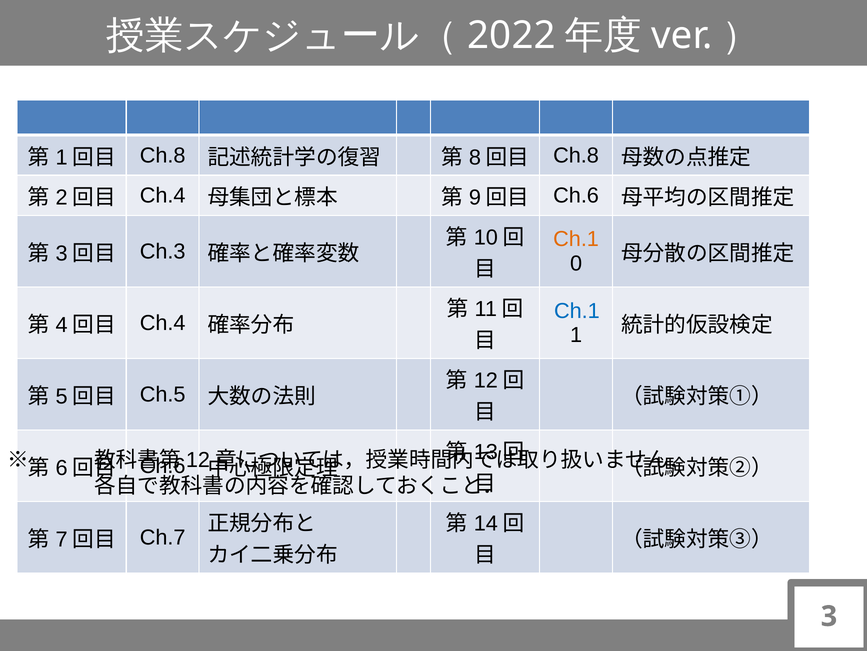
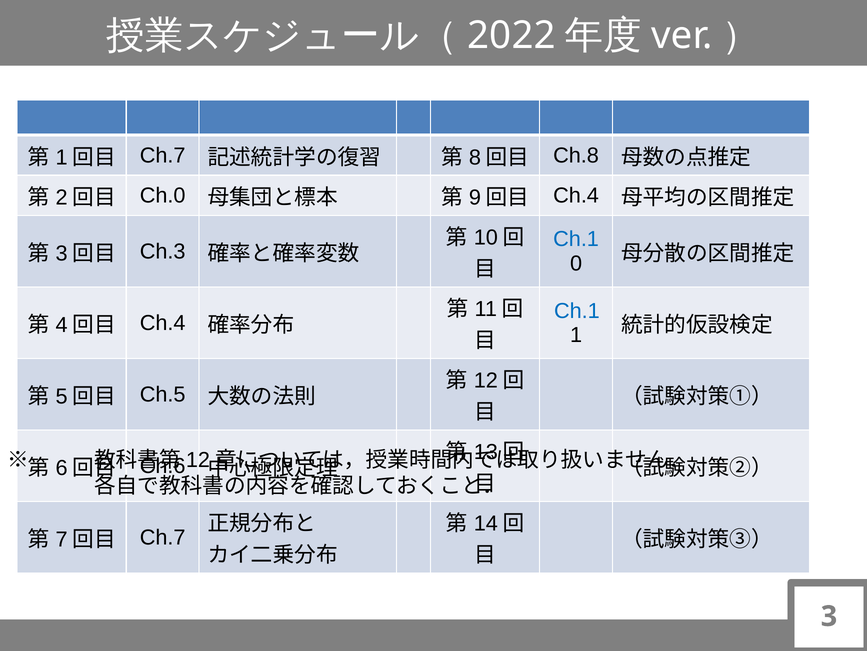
Ch.8 at (163, 155): Ch.8 -> Ch.7
Ch.4 at (163, 195): Ch.4 -> Ch.0
Ch.6 at (576, 195): Ch.6 -> Ch.4
Ch.1 at (576, 239) colour: orange -> blue
